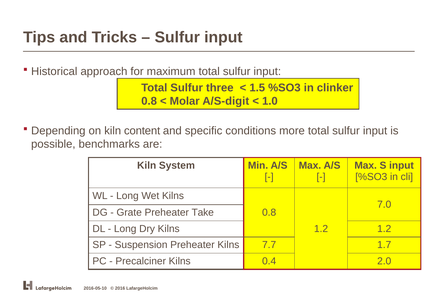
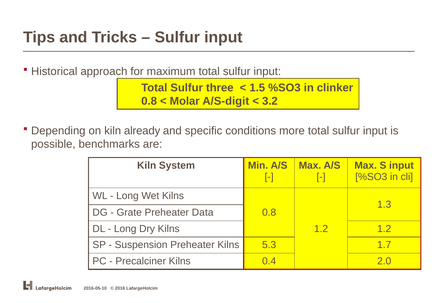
1.0: 1.0 -> 3.2
content: content -> already
7.0: 7.0 -> 1.3
Take: Take -> Data
7.7: 7.7 -> 5.3
